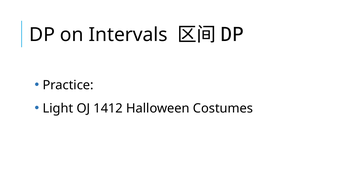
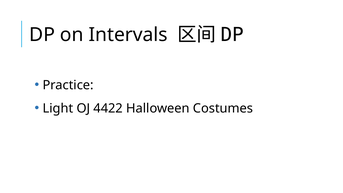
1412: 1412 -> 4422
